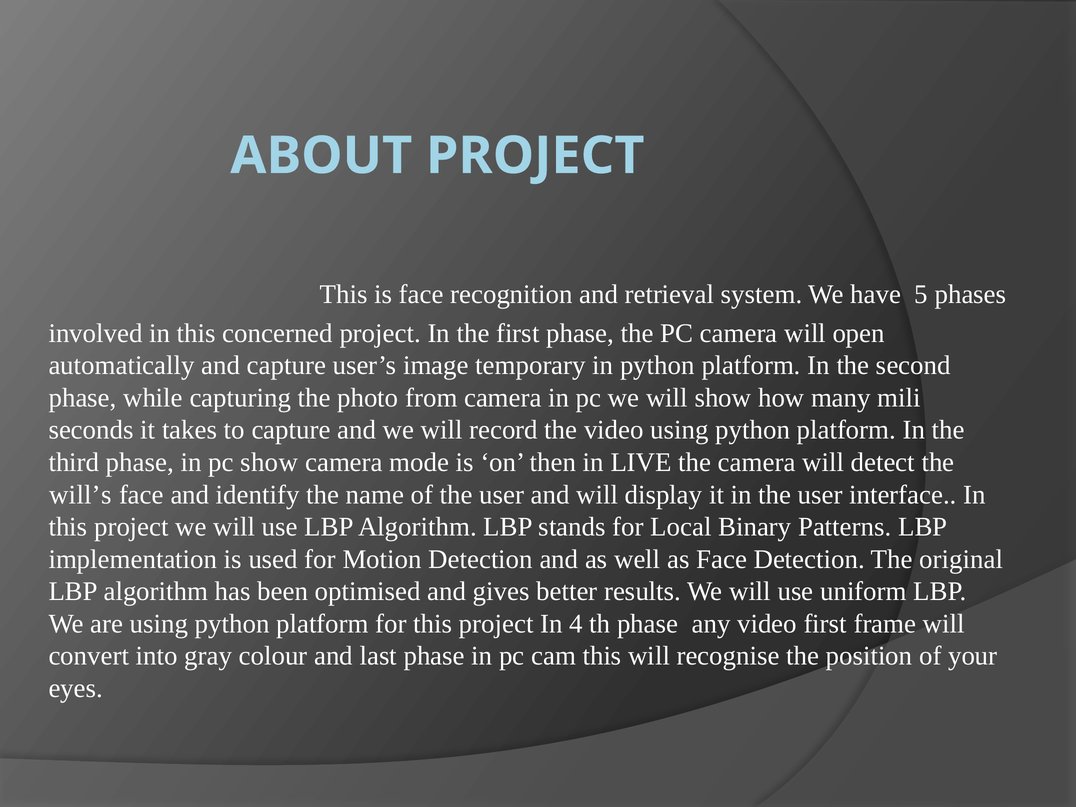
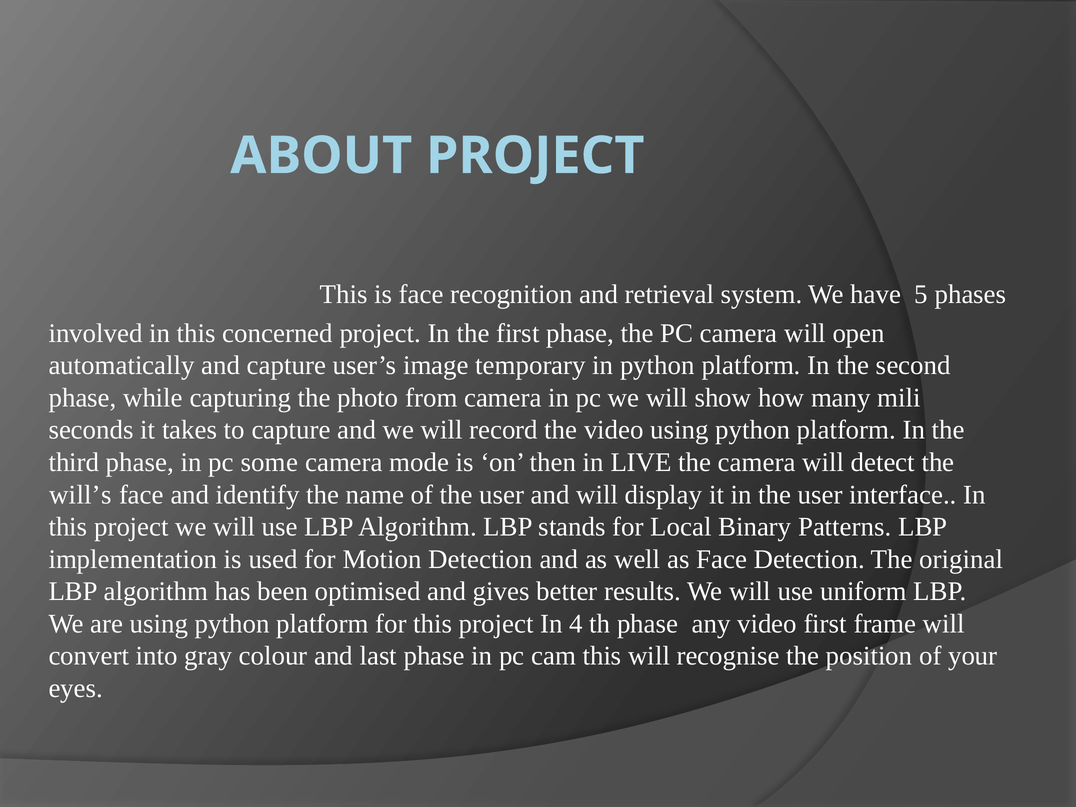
pc show: show -> some
